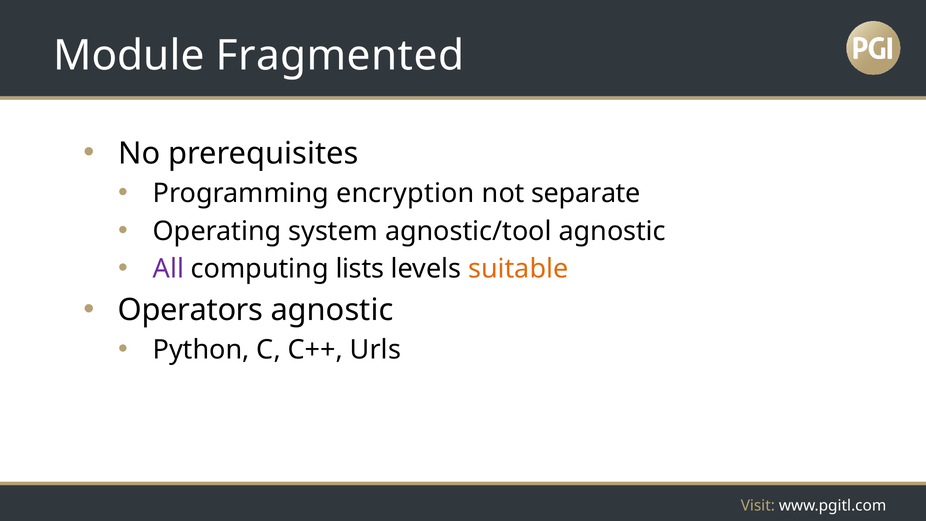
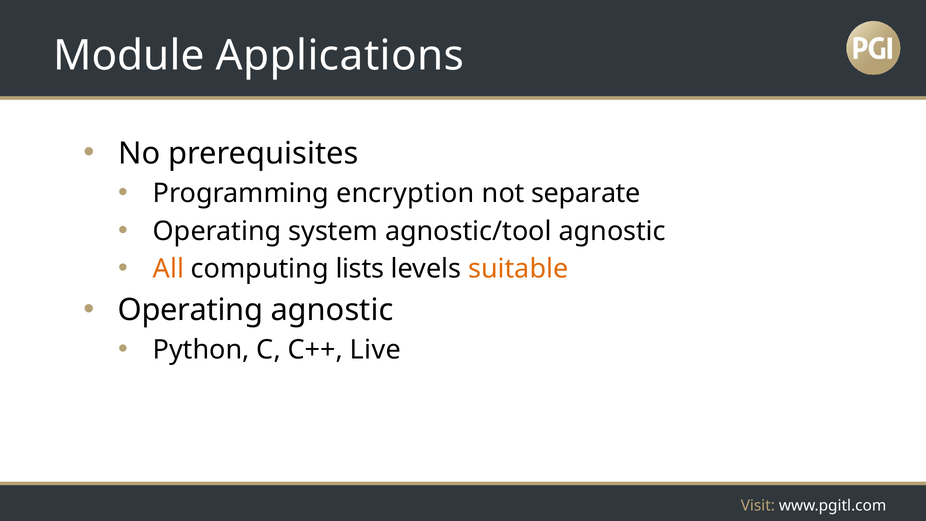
Fragmented: Fragmented -> Applications
All colour: purple -> orange
Operators at (190, 310): Operators -> Operating
Urls: Urls -> Live
